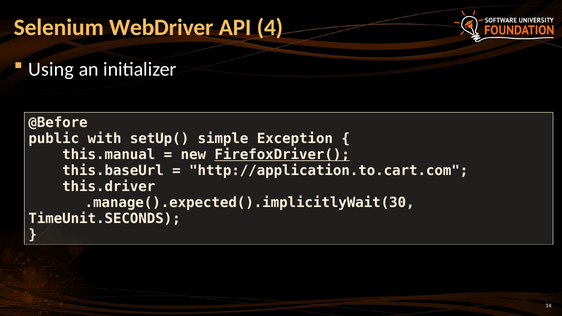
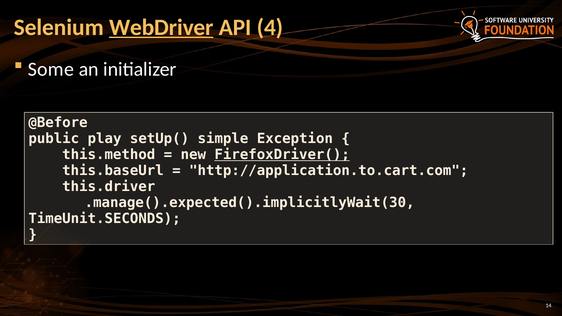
WebDriver underline: none -> present
Using: Using -> Some
with: with -> play
this.manual: this.manual -> this.method
